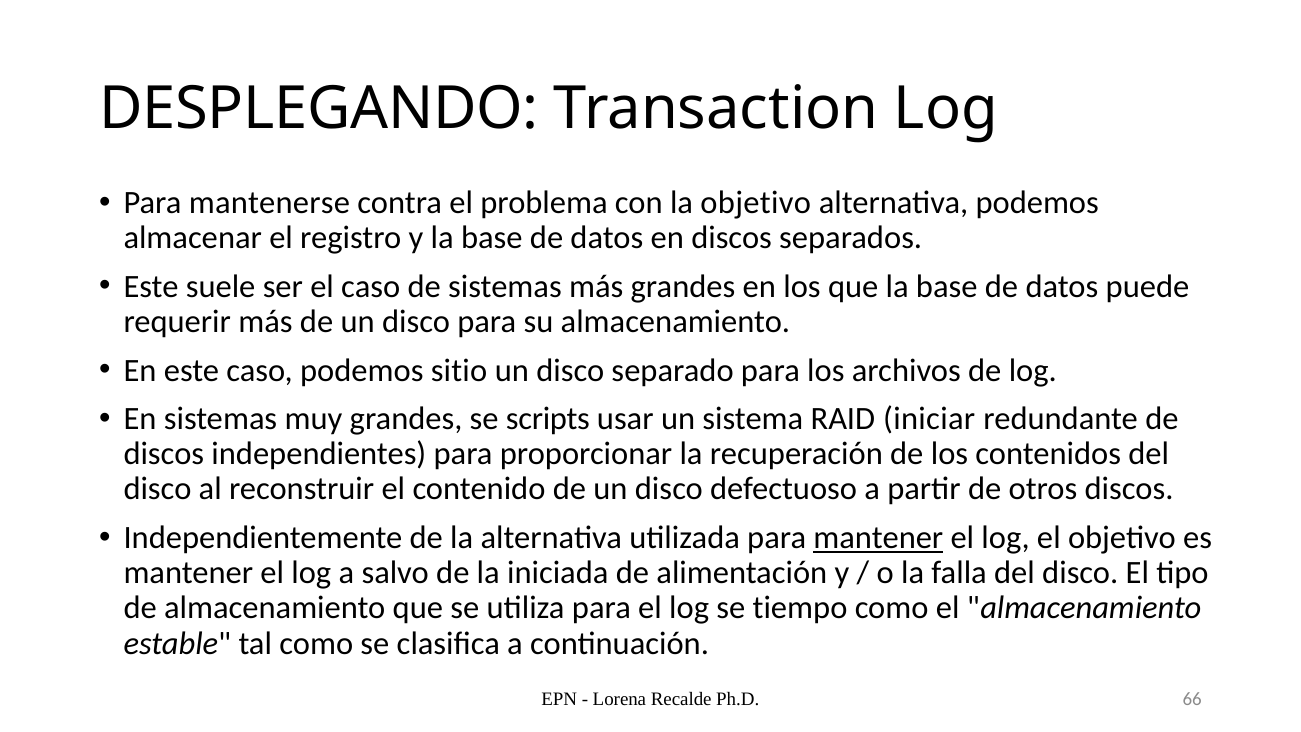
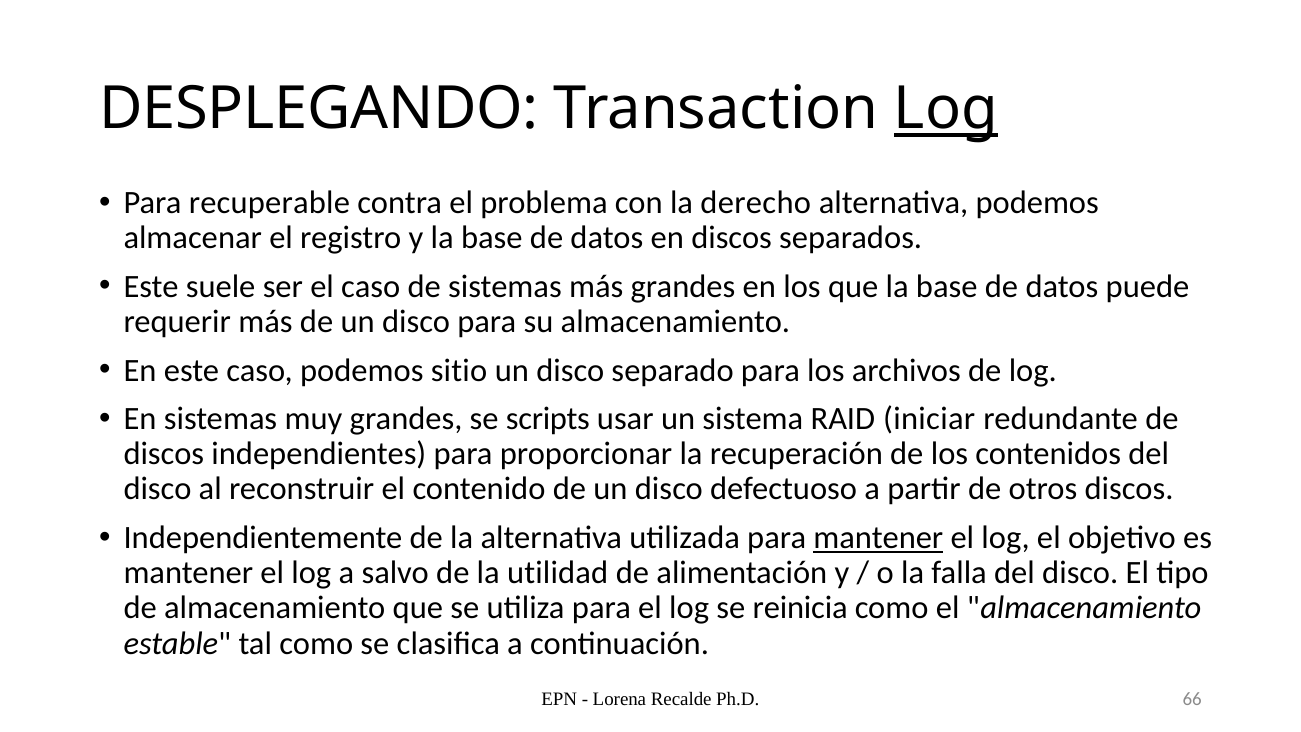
Log at (946, 109) underline: none -> present
mantenerse: mantenerse -> recuperable
la objetivo: objetivo -> derecho
iniciada: iniciada -> utilidad
tiempo: tiempo -> reinicia
